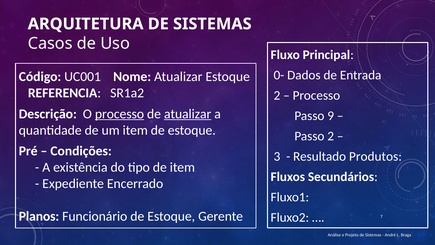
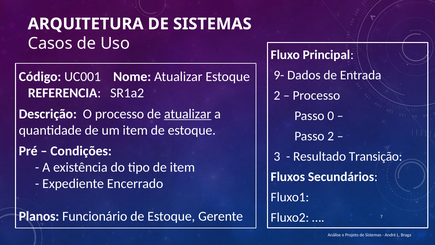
0-: 0- -> 9-
processo at (120, 114) underline: present -> none
9: 9 -> 0
Produtos: Produtos -> Transição
